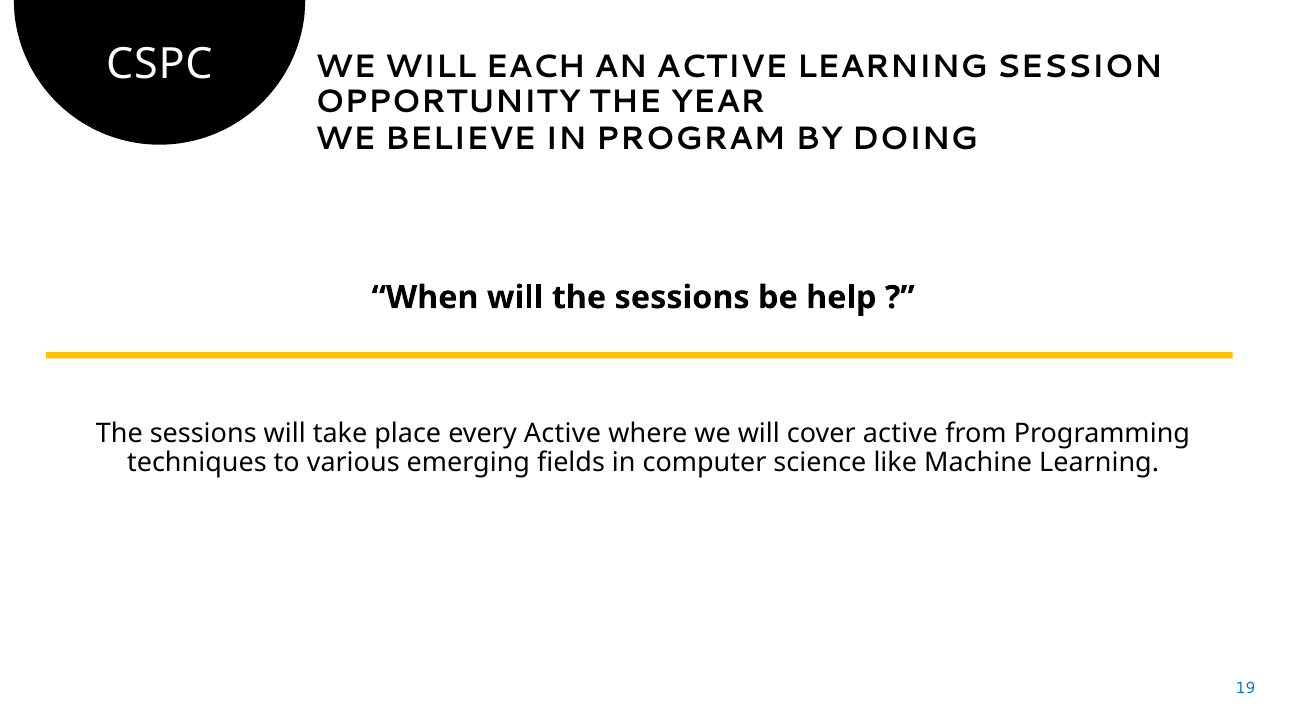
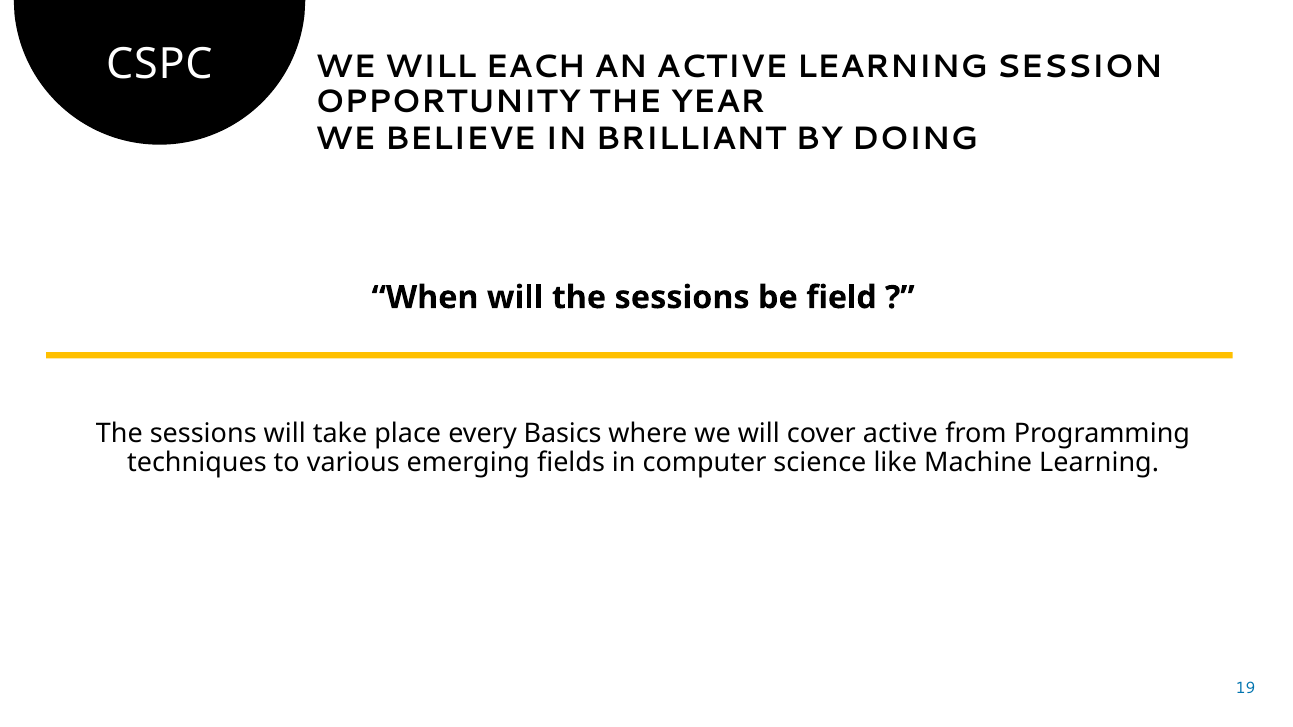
PROGRAM: PROGRAM -> BRILLIANT
help: help -> field
every Active: Active -> Basics
